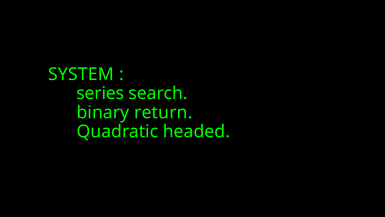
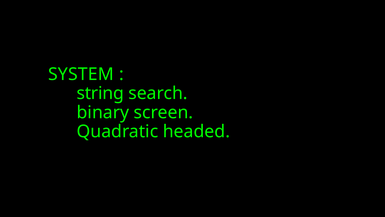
series: series -> string
return: return -> screen
